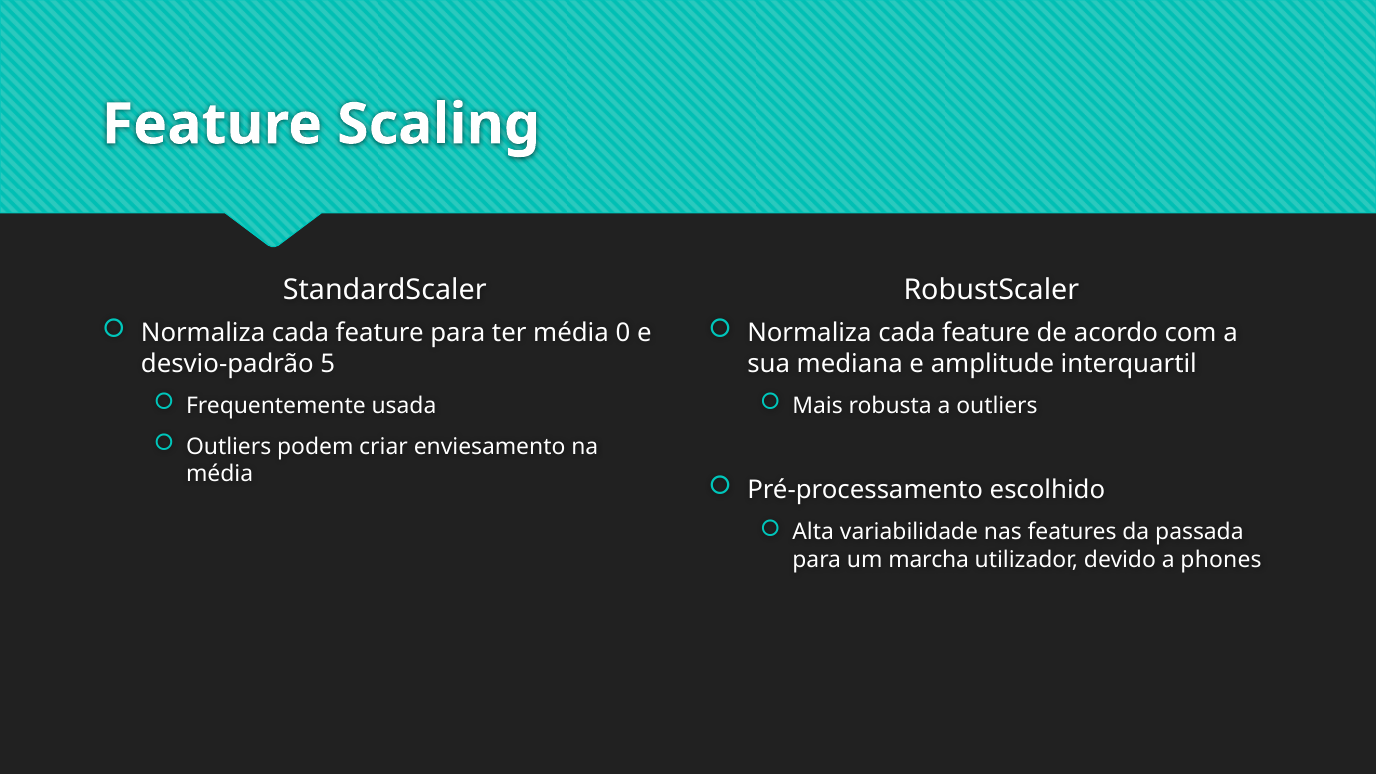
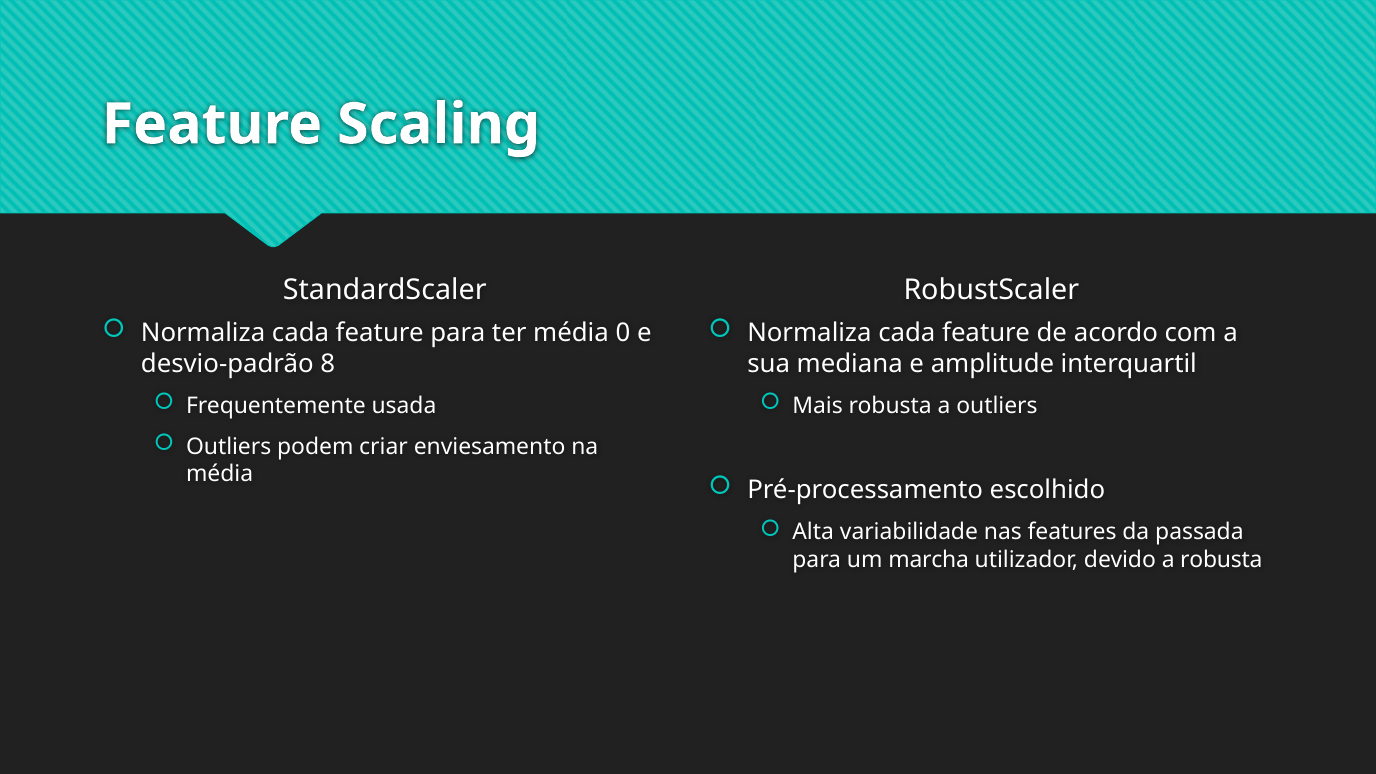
5: 5 -> 8
a phones: phones -> robusta
